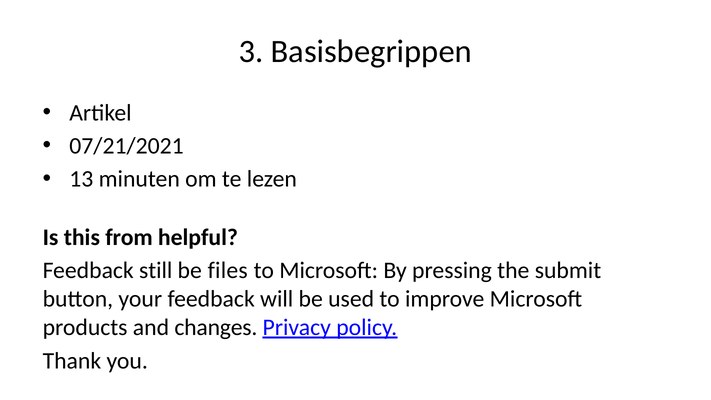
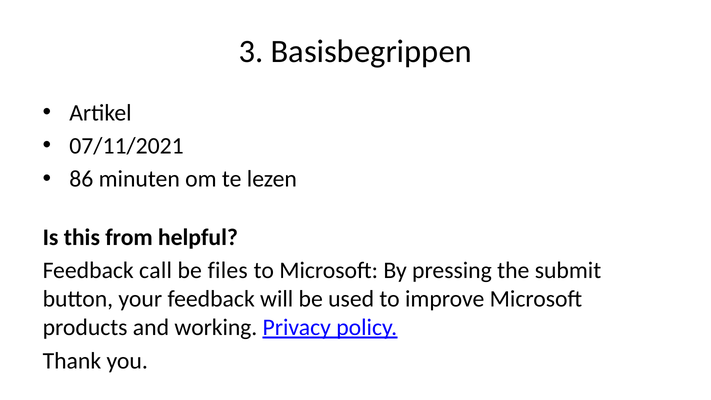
07/21/2021: 07/21/2021 -> 07/11/2021
13: 13 -> 86
still: still -> call
changes: changes -> working
